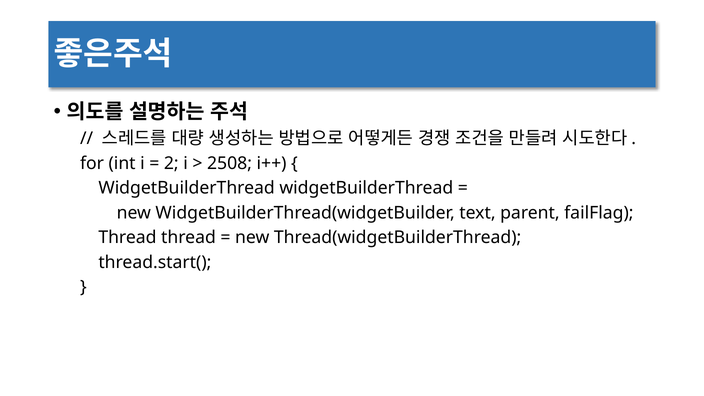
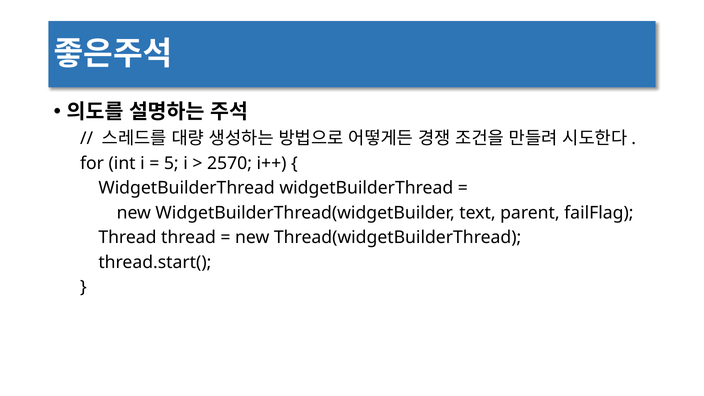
2: 2 -> 5
2508: 2508 -> 2570
